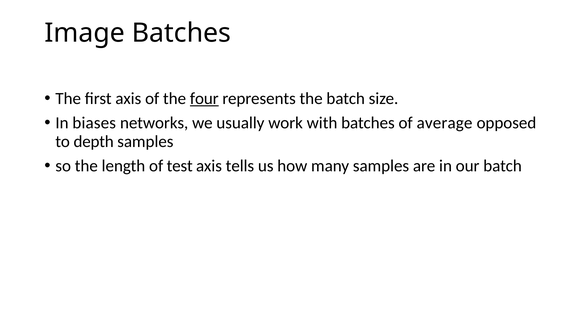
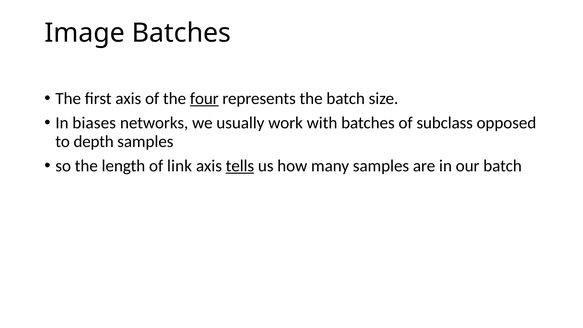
average: average -> subclass
test: test -> link
tells underline: none -> present
